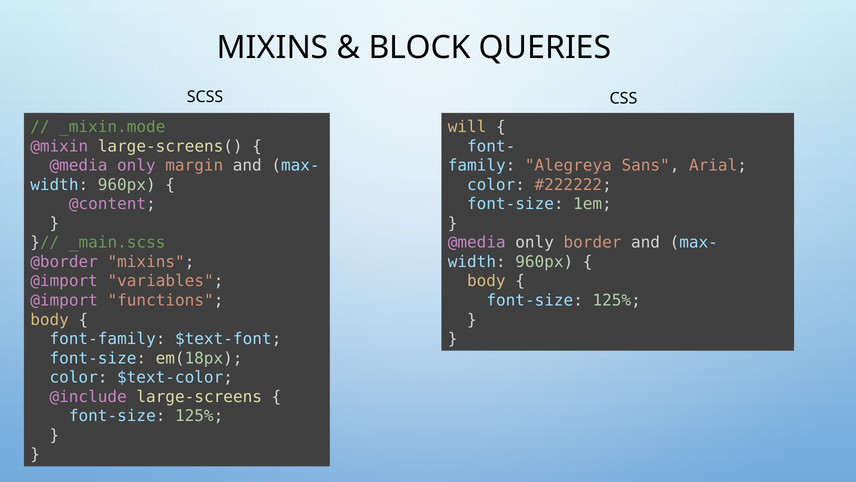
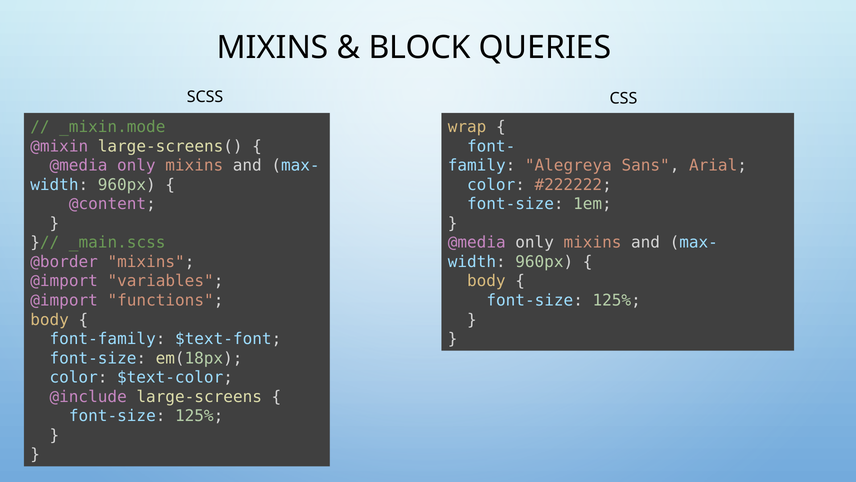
will: will -> wrap
margin at (194, 165): margin -> mixins
border at (593, 242): border -> mixins
